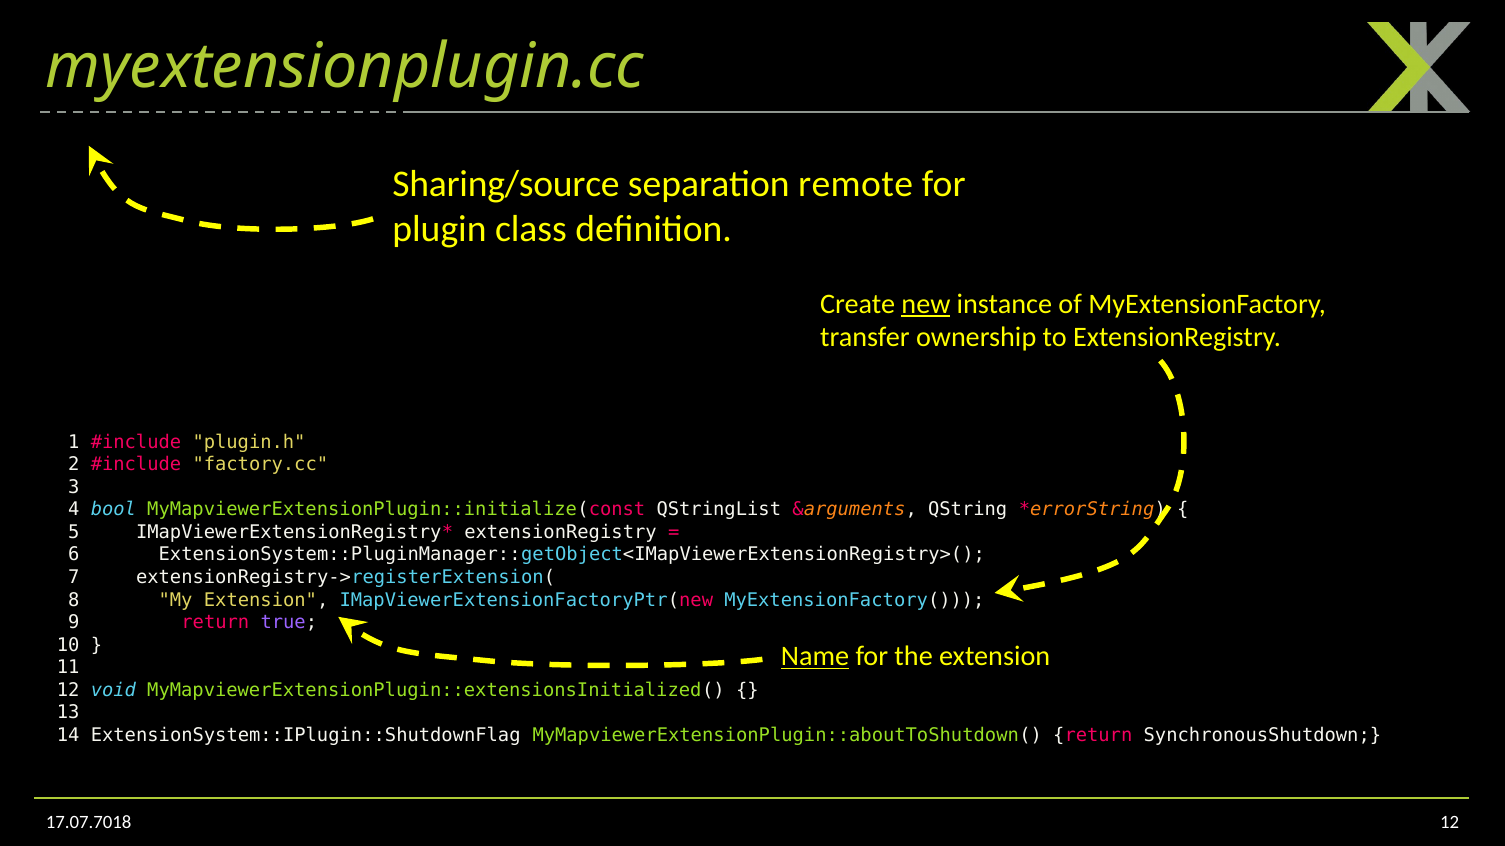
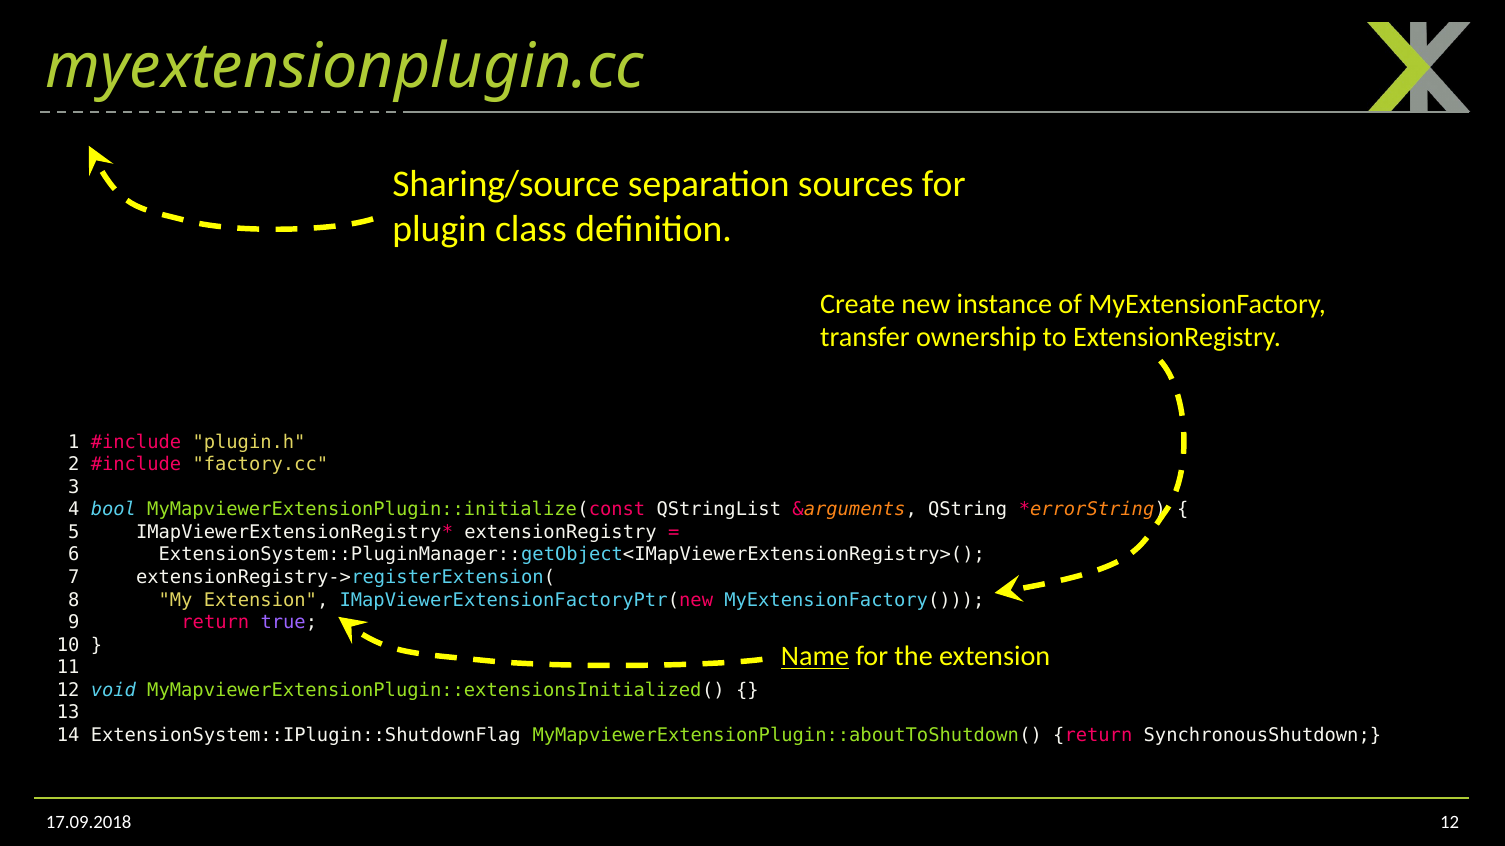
remote: remote -> sources
new underline: present -> none
17.07.7018: 17.07.7018 -> 17.09.2018
